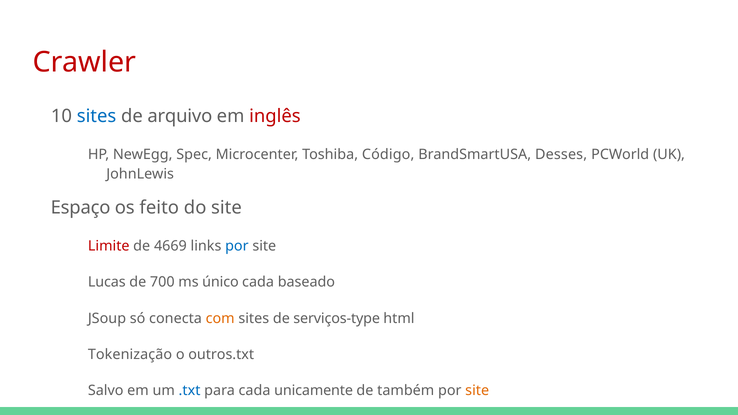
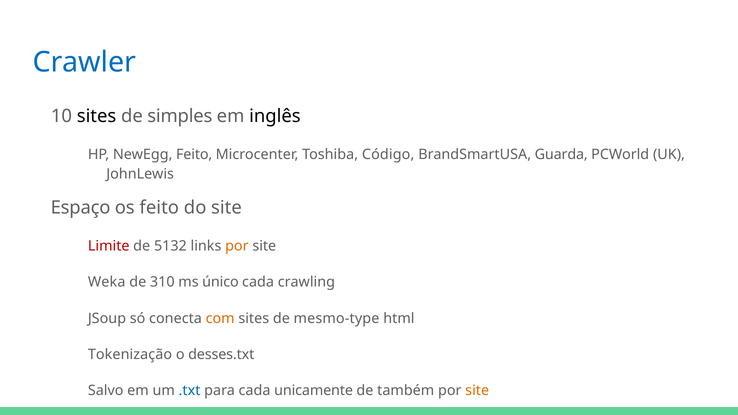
Crawler colour: red -> blue
sites at (97, 116) colour: blue -> black
arquivo: arquivo -> simples
inglês colour: red -> black
NewEgg Spec: Spec -> Feito
Desses: Desses -> Guarda
4669: 4669 -> 5132
por at (237, 246) colour: blue -> orange
Lucas: Lucas -> Weka
700: 700 -> 310
baseado: baseado -> crawling
serviços-type: serviços-type -> mesmo-type
outros.txt: outros.txt -> desses.txt
